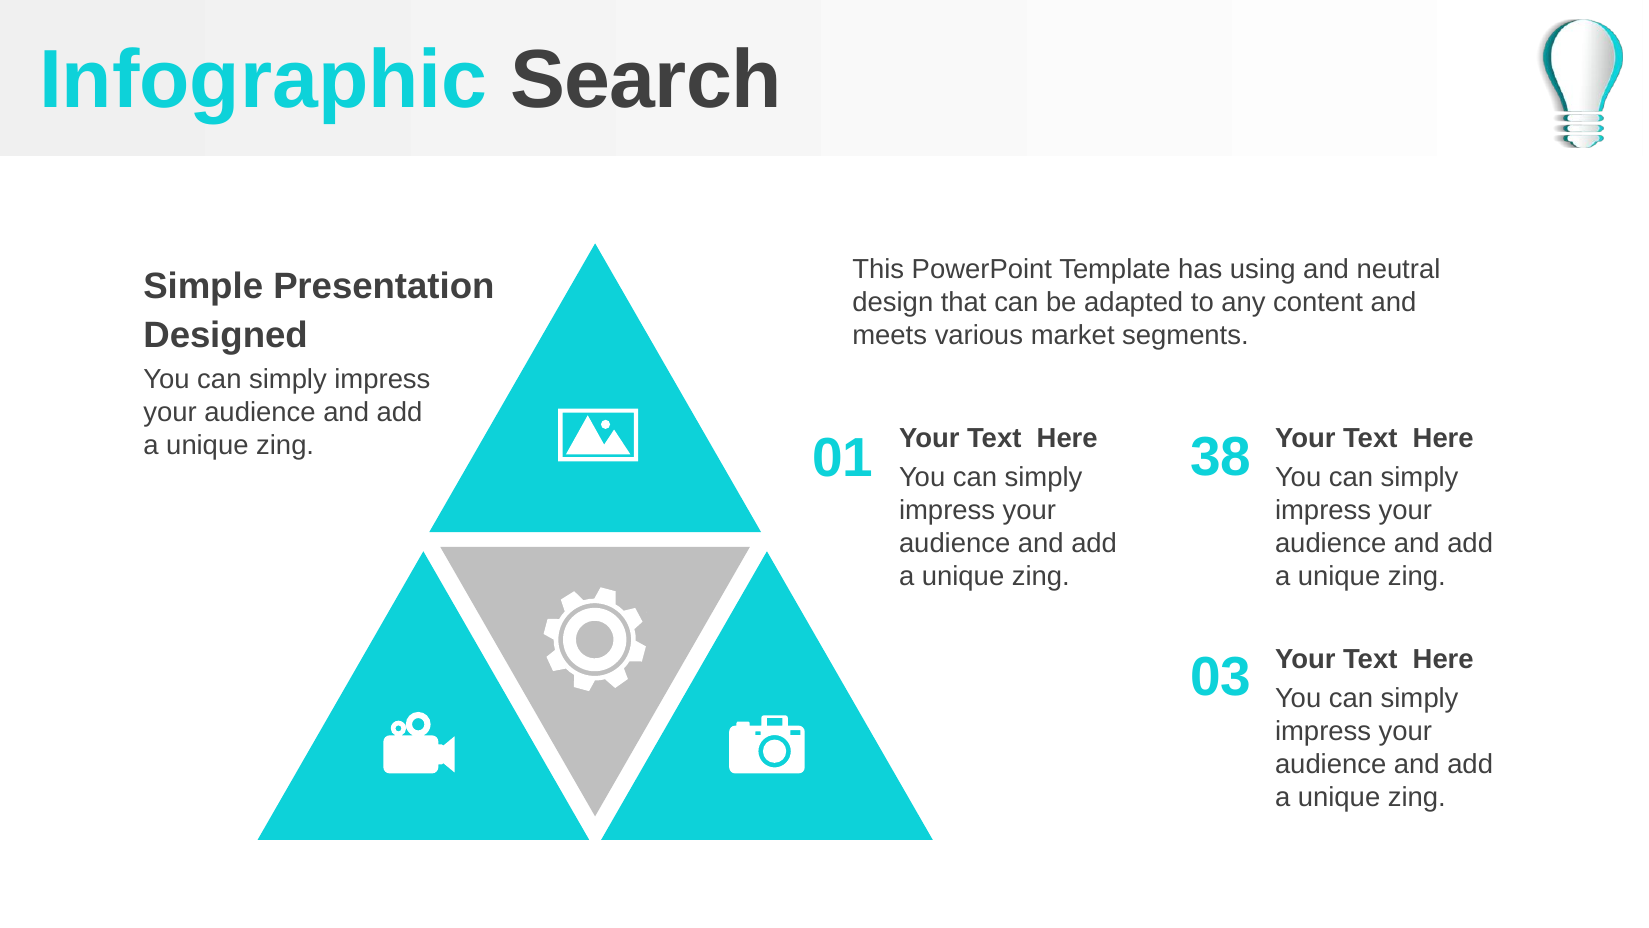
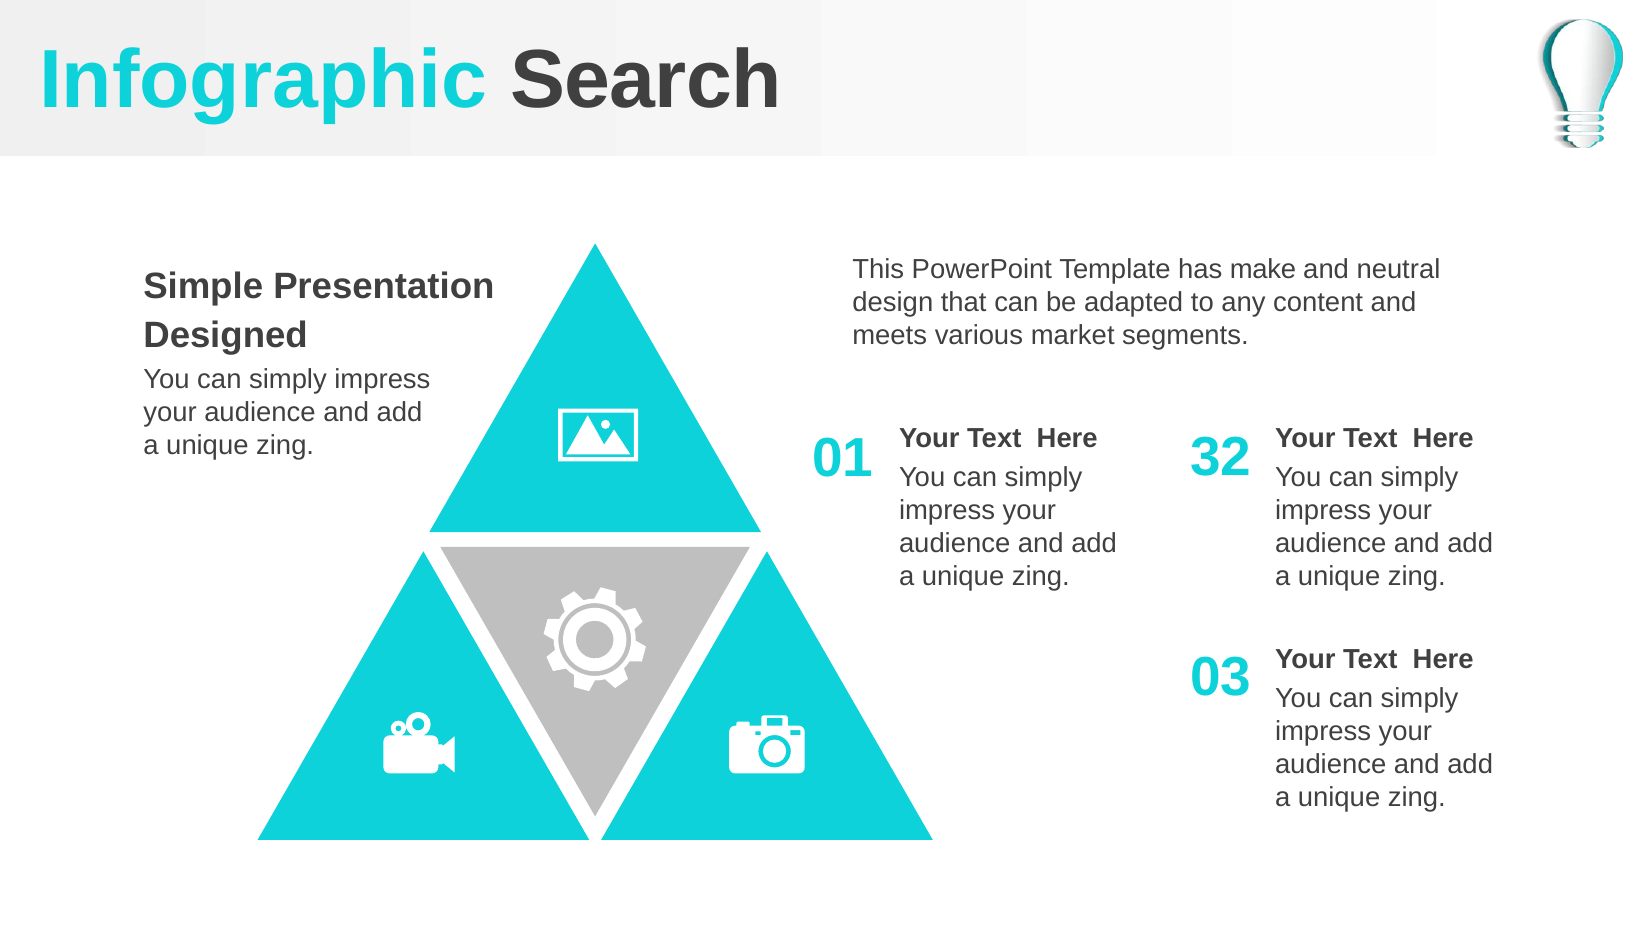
using: using -> make
38: 38 -> 32
